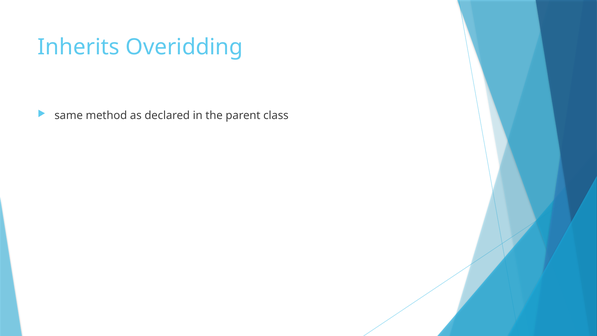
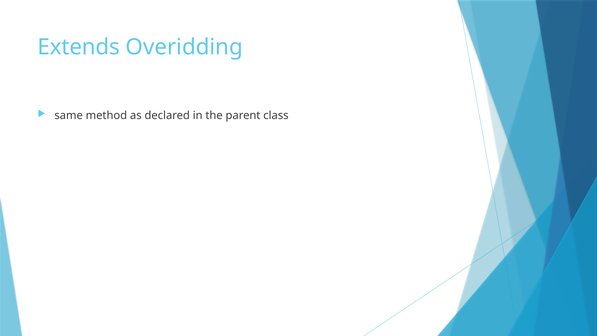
Inherits: Inherits -> Extends
